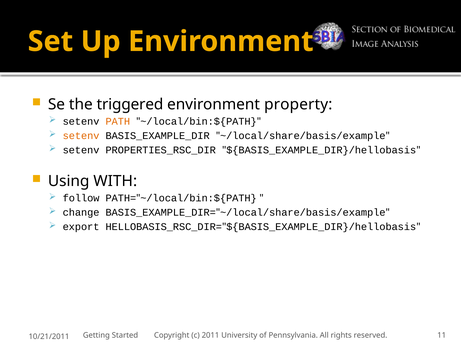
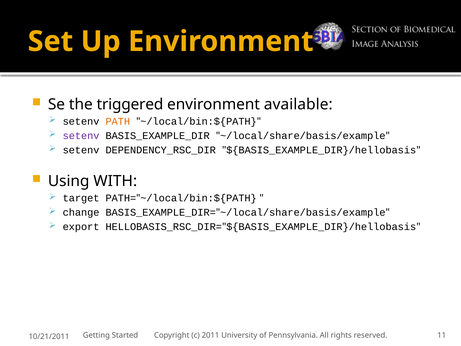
property: property -> available
setenv at (81, 136) colour: orange -> purple
PROPERTIES_RSC_DIR: PROPERTIES_RSC_DIR -> DEPENDENCY_RSC_DIR
follow: follow -> target
